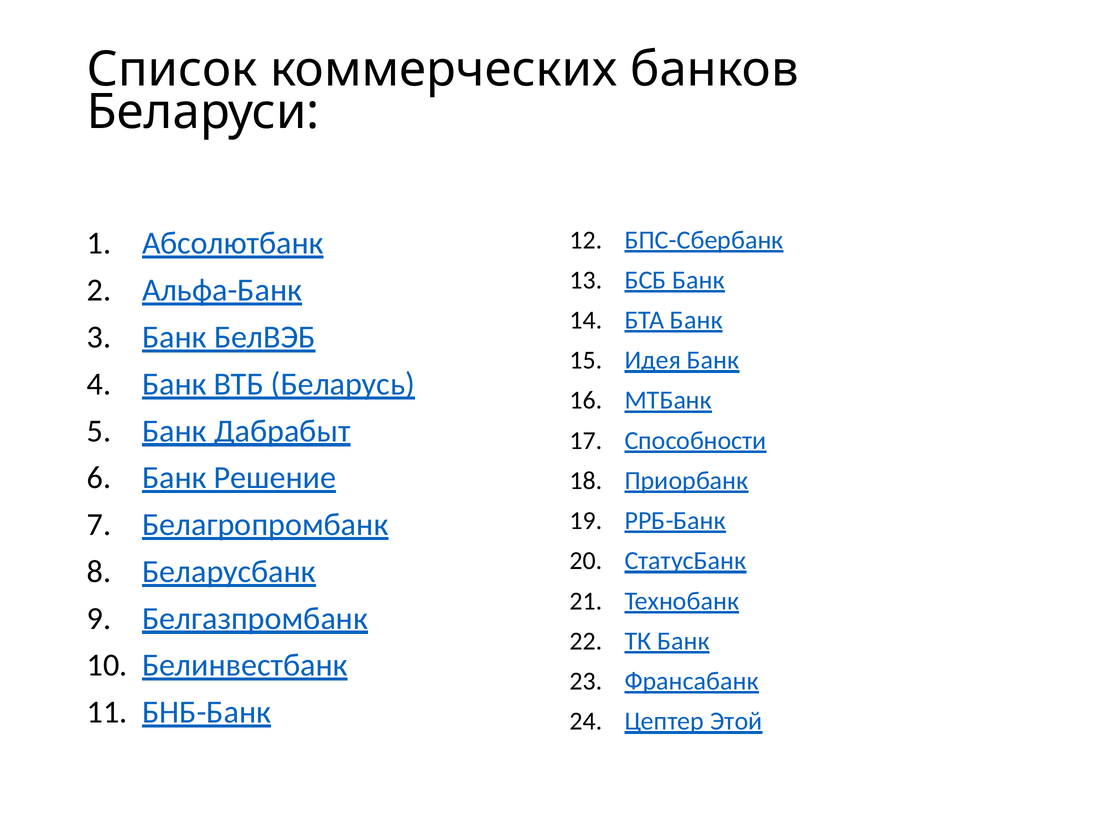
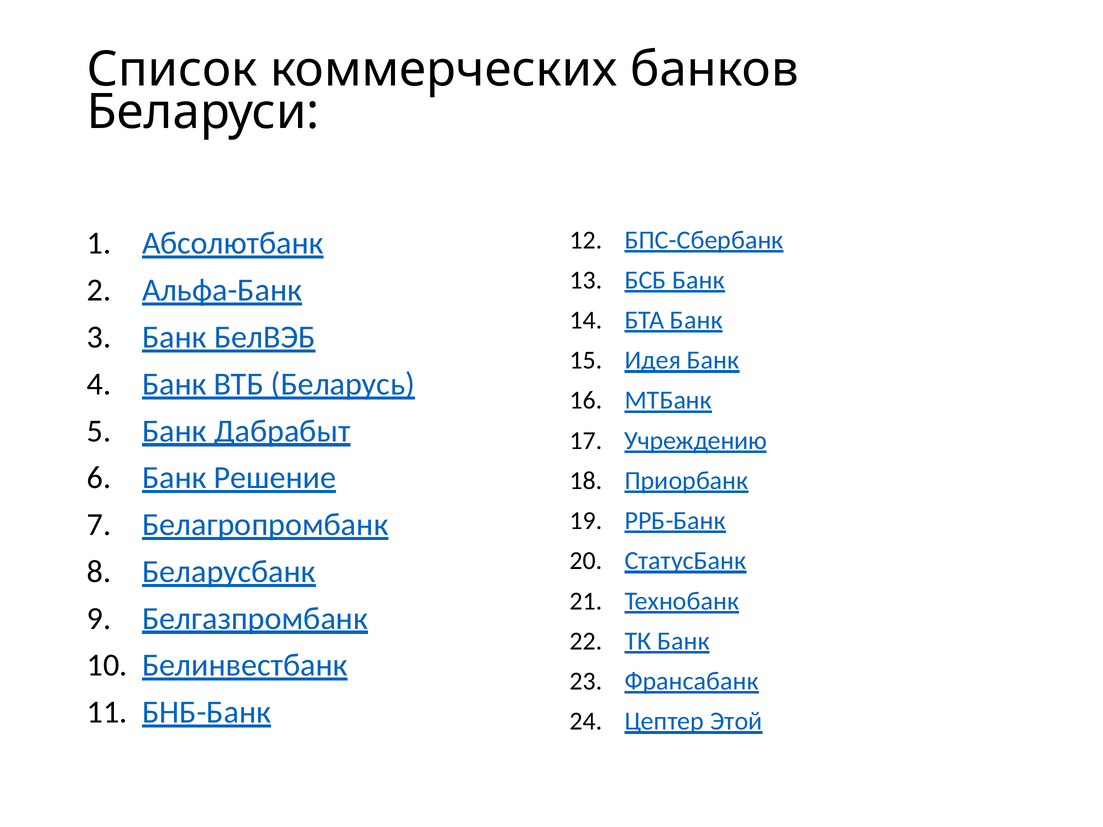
Способности: Способности -> Учреждению
